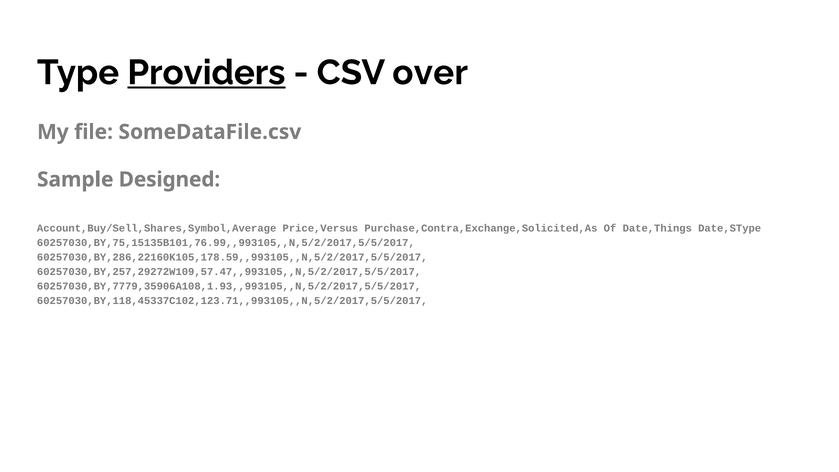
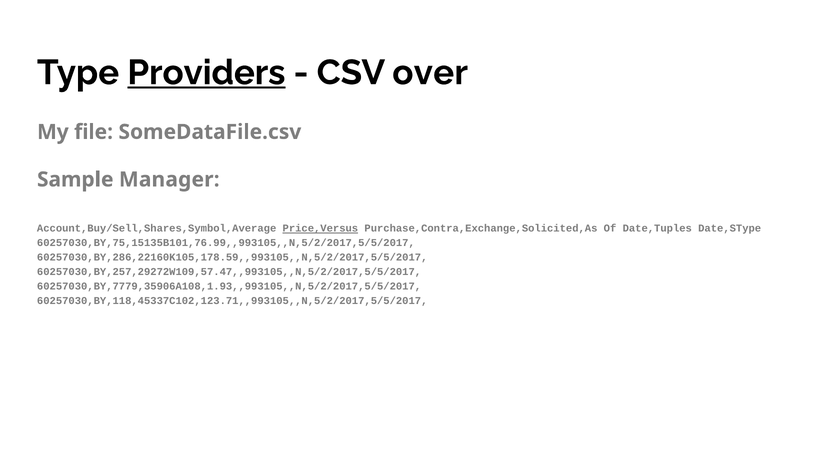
Designed: Designed -> Manager
Price,Versus underline: none -> present
Date,Things: Date,Things -> Date,Tuples
